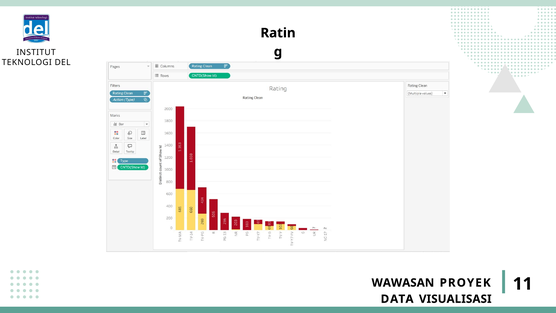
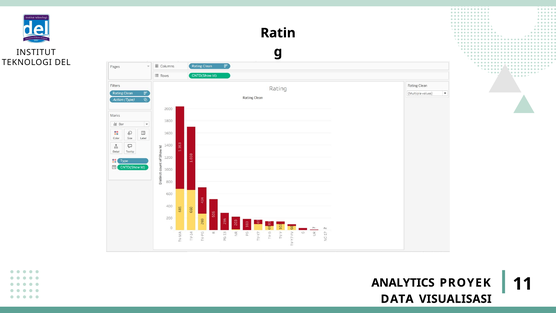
WAWASAN: WAWASAN -> ANALYTICS
